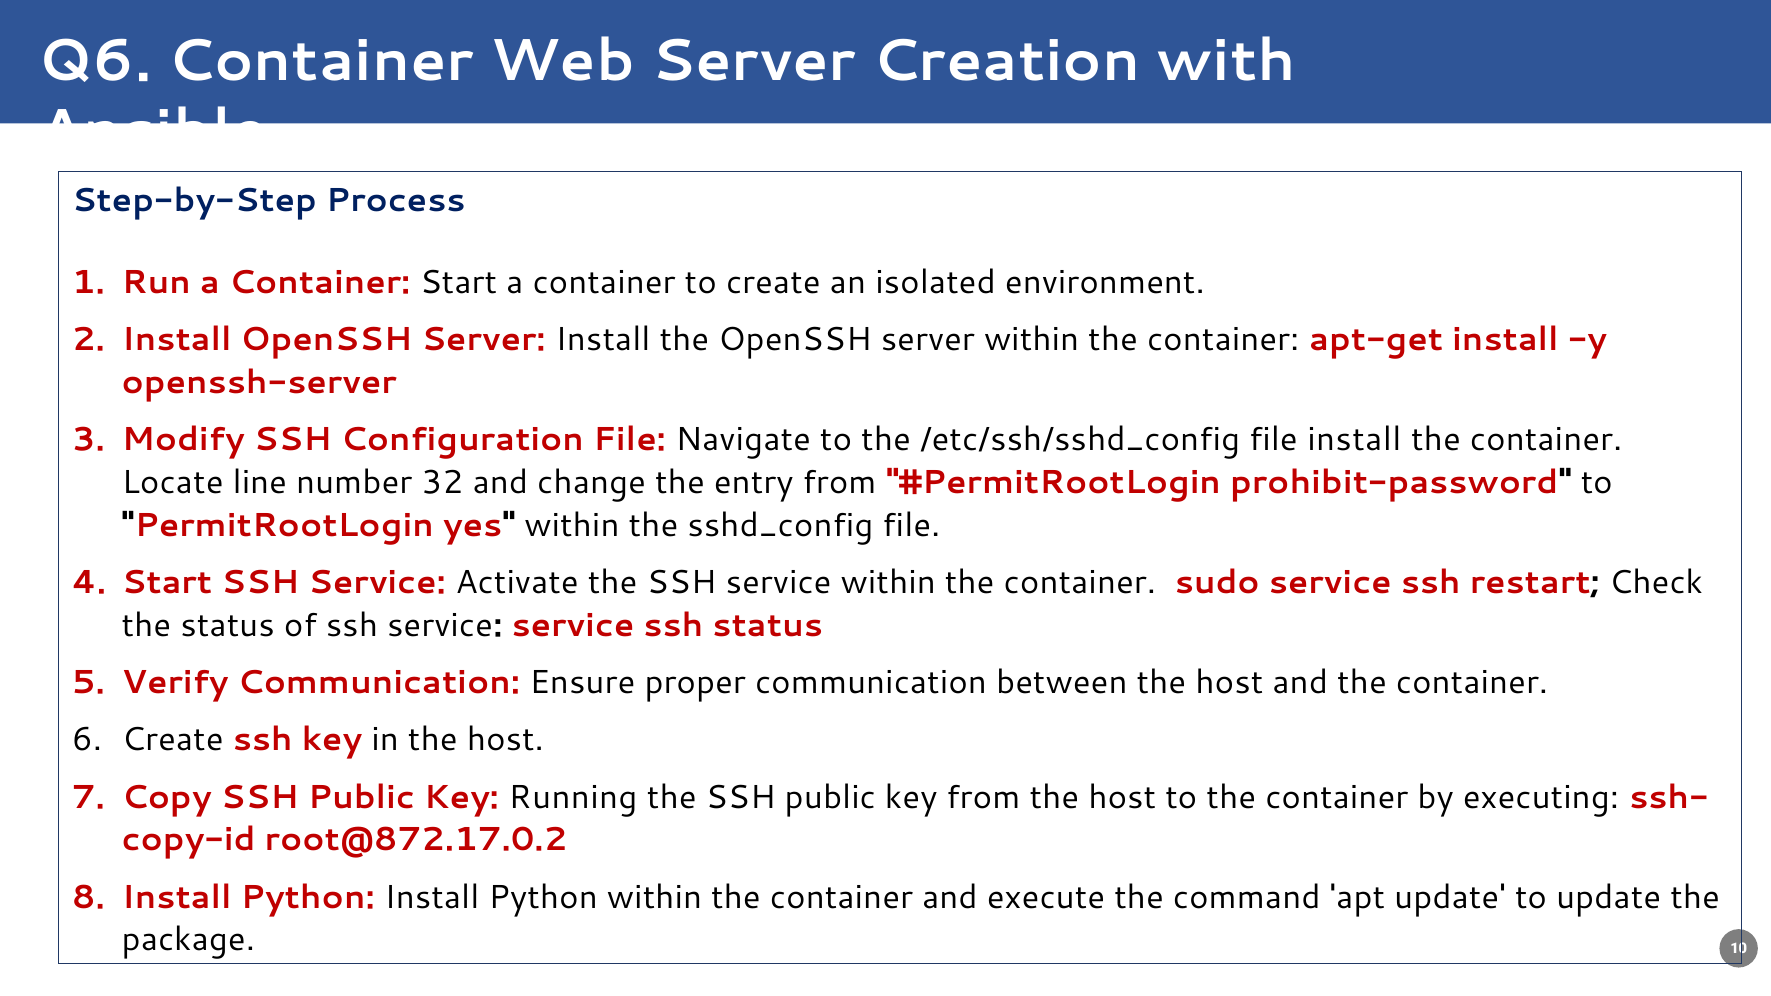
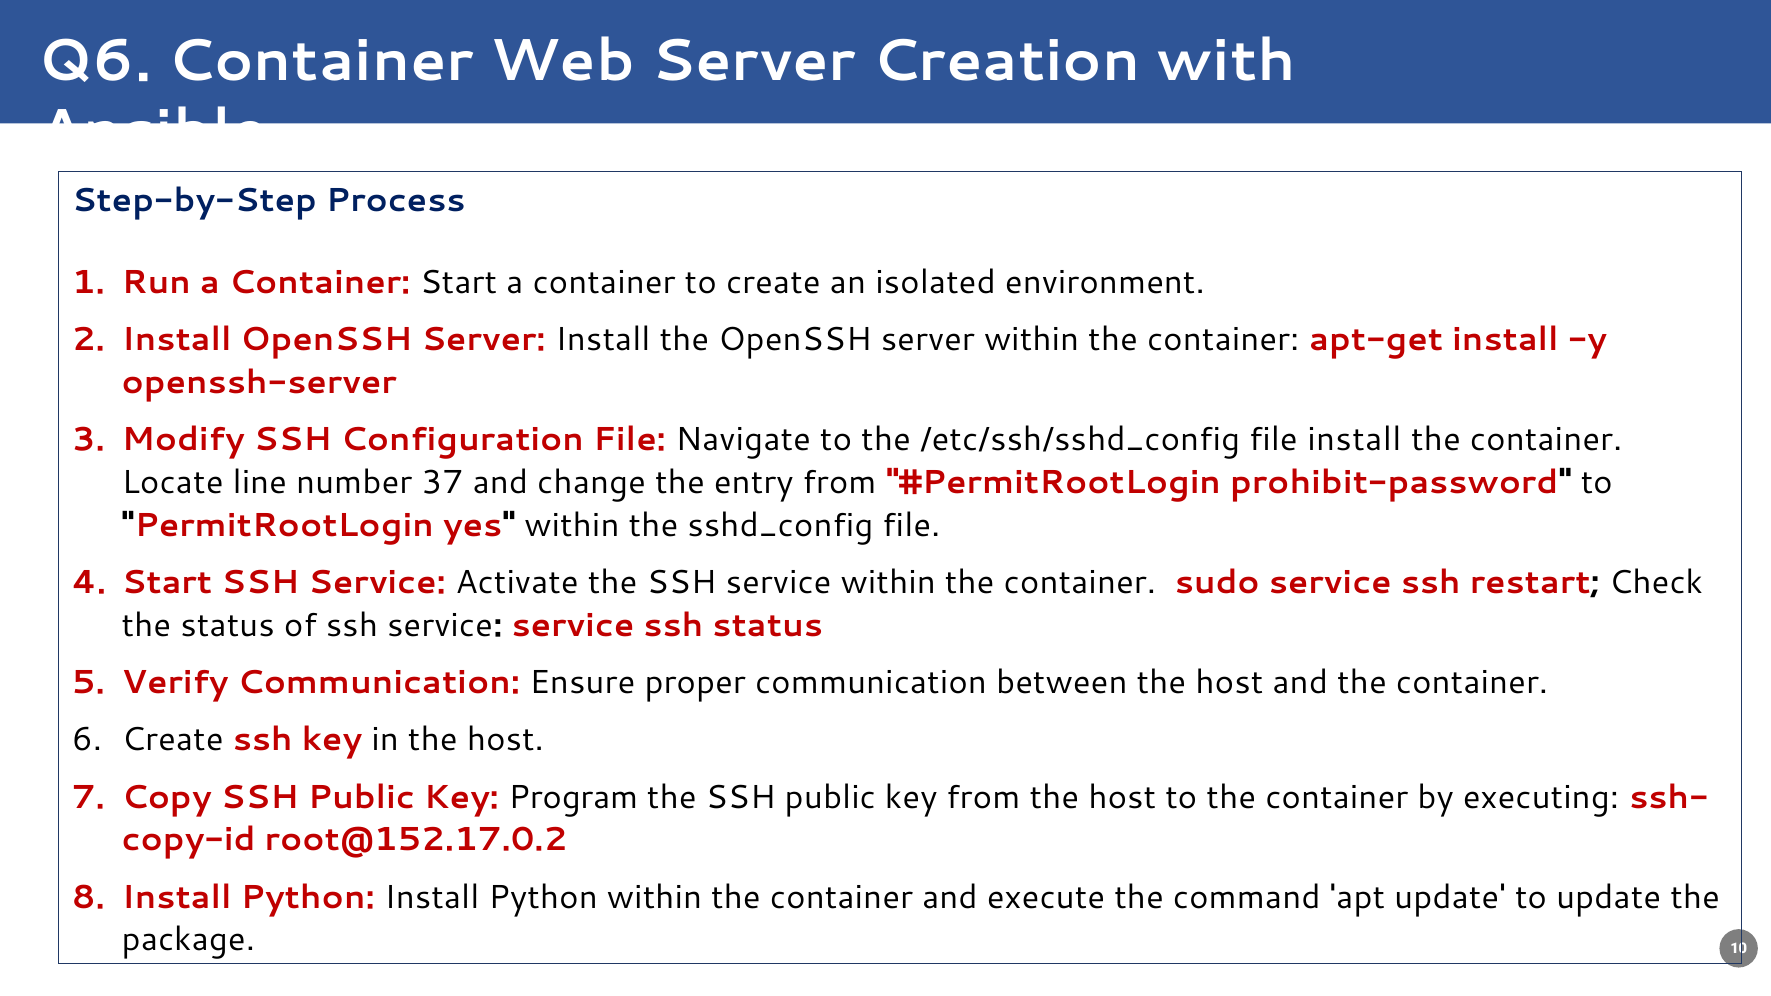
32: 32 -> 37
Running: Running -> Program
root@872.17.0.2: root@872.17.0.2 -> root@152.17.0.2
